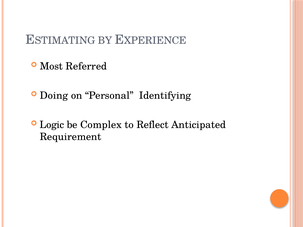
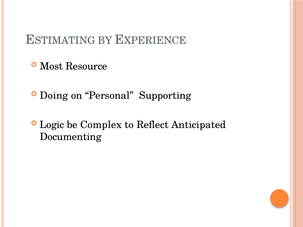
Referred: Referred -> Resource
Identifying: Identifying -> Supporting
Requirement: Requirement -> Documenting
